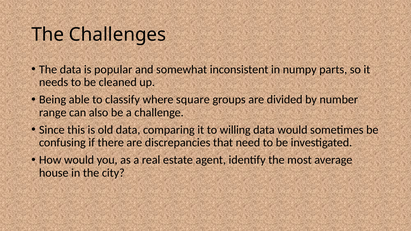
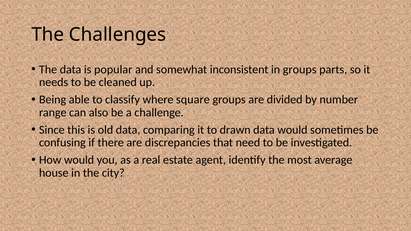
in numpy: numpy -> groups
willing: willing -> drawn
